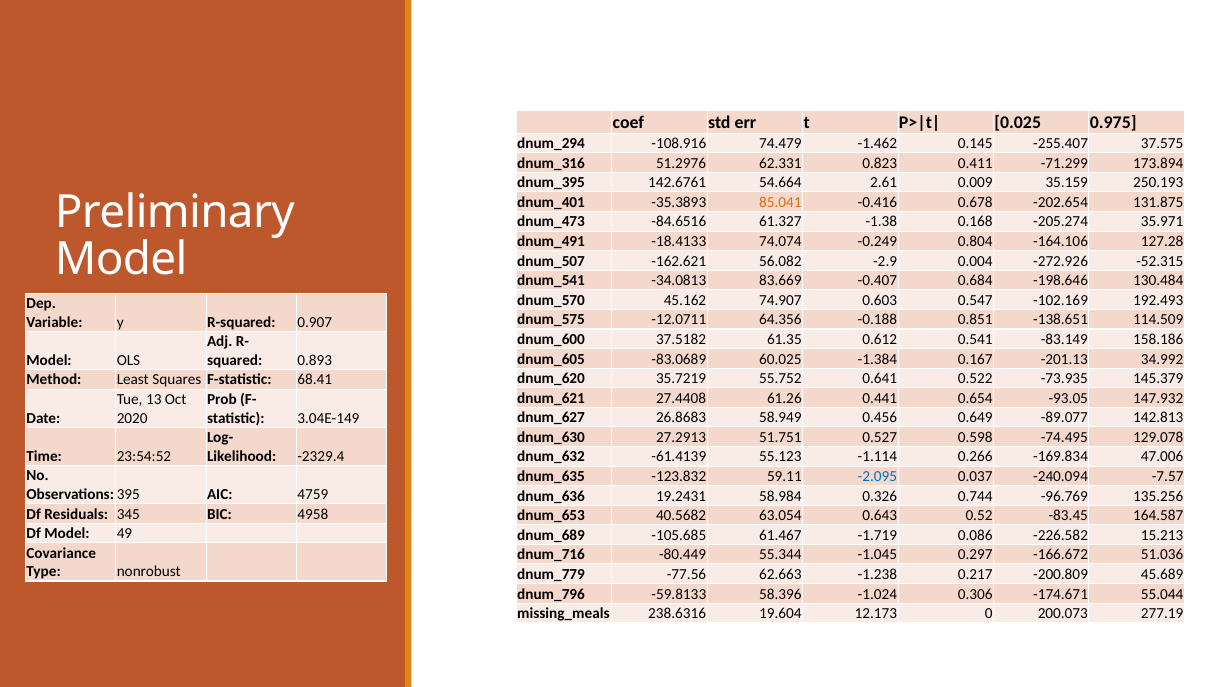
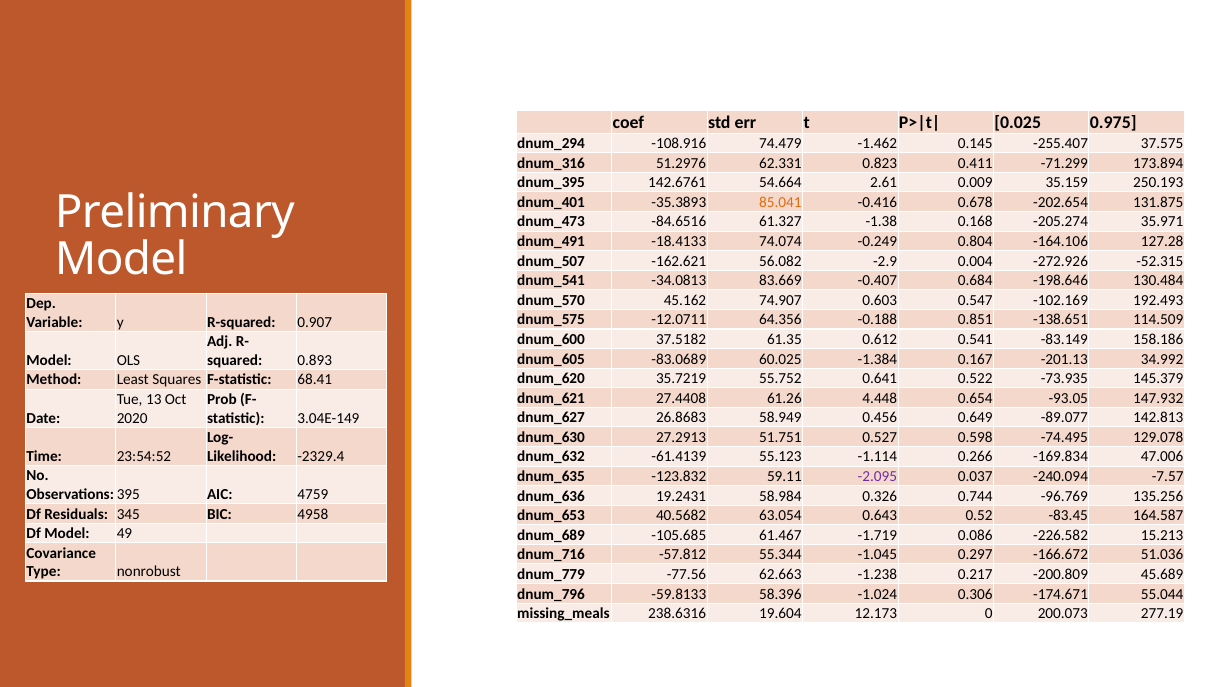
0.441: 0.441 -> 4.448
-2.095 colour: blue -> purple
-80.449: -80.449 -> -57.812
